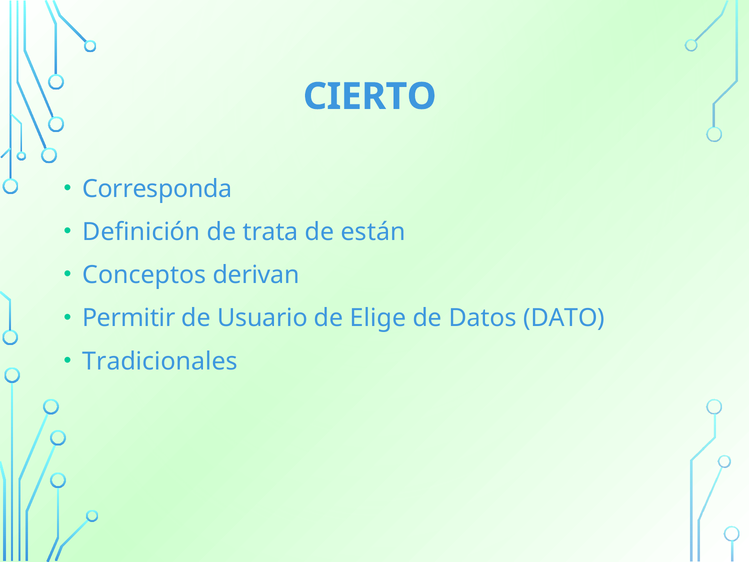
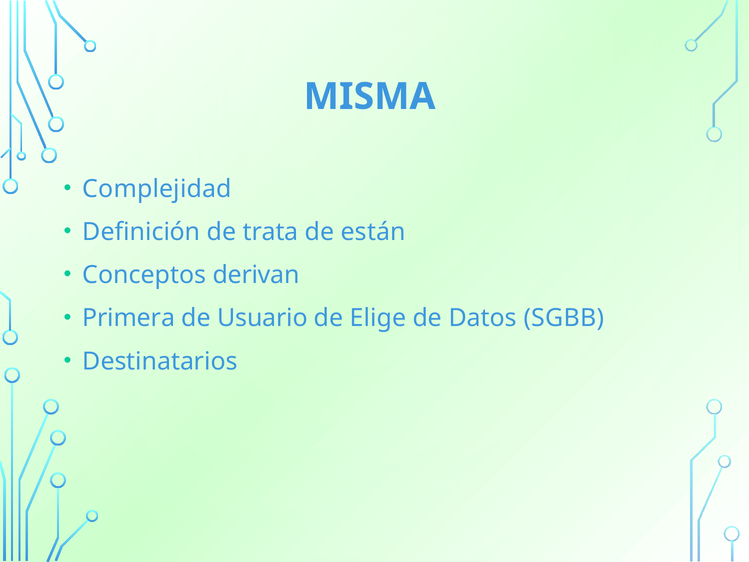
CIERTO: CIERTO -> MISMA
Corresponda: Corresponda -> Complejidad
Permitir: Permitir -> Primera
DATO: DATO -> SGBB
Tradicionales: Tradicionales -> Destinatarios
